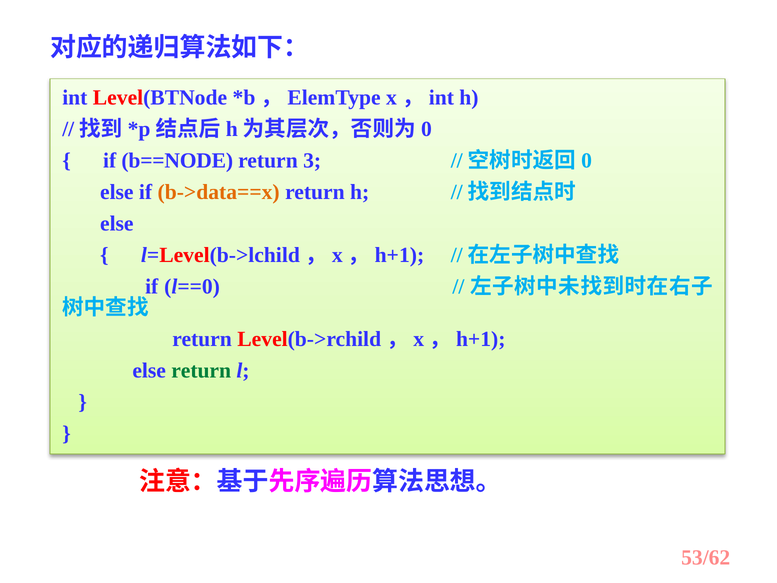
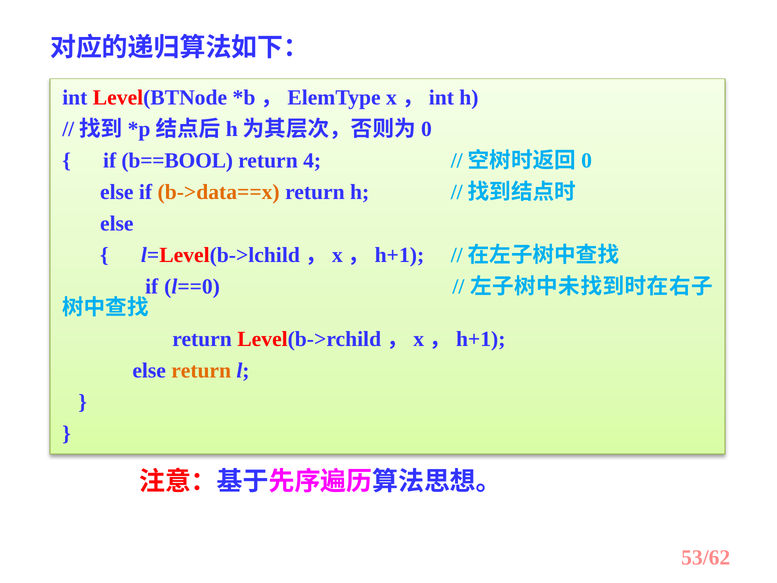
b==NODE: b==NODE -> b==BOOL
3: 3 -> 4
return at (201, 370) colour: green -> orange
